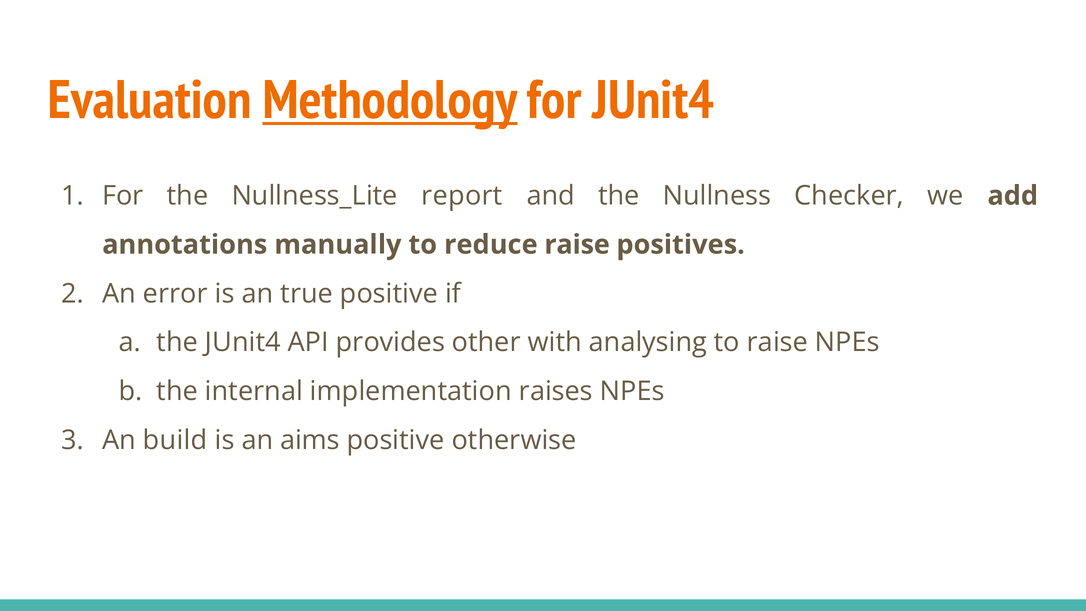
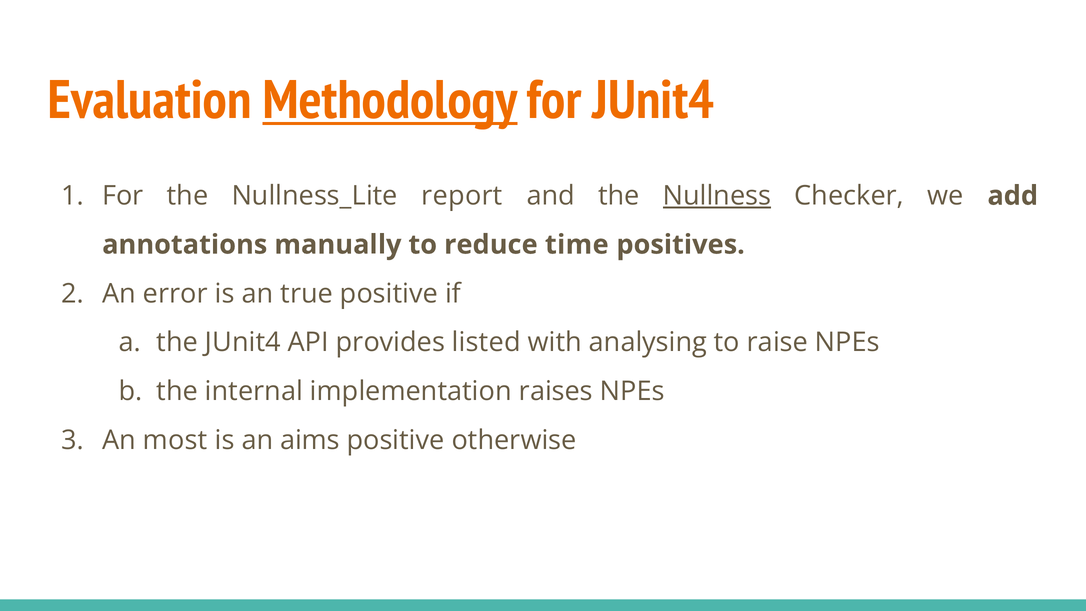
Nullness underline: none -> present
reduce raise: raise -> time
other: other -> listed
build: build -> most
